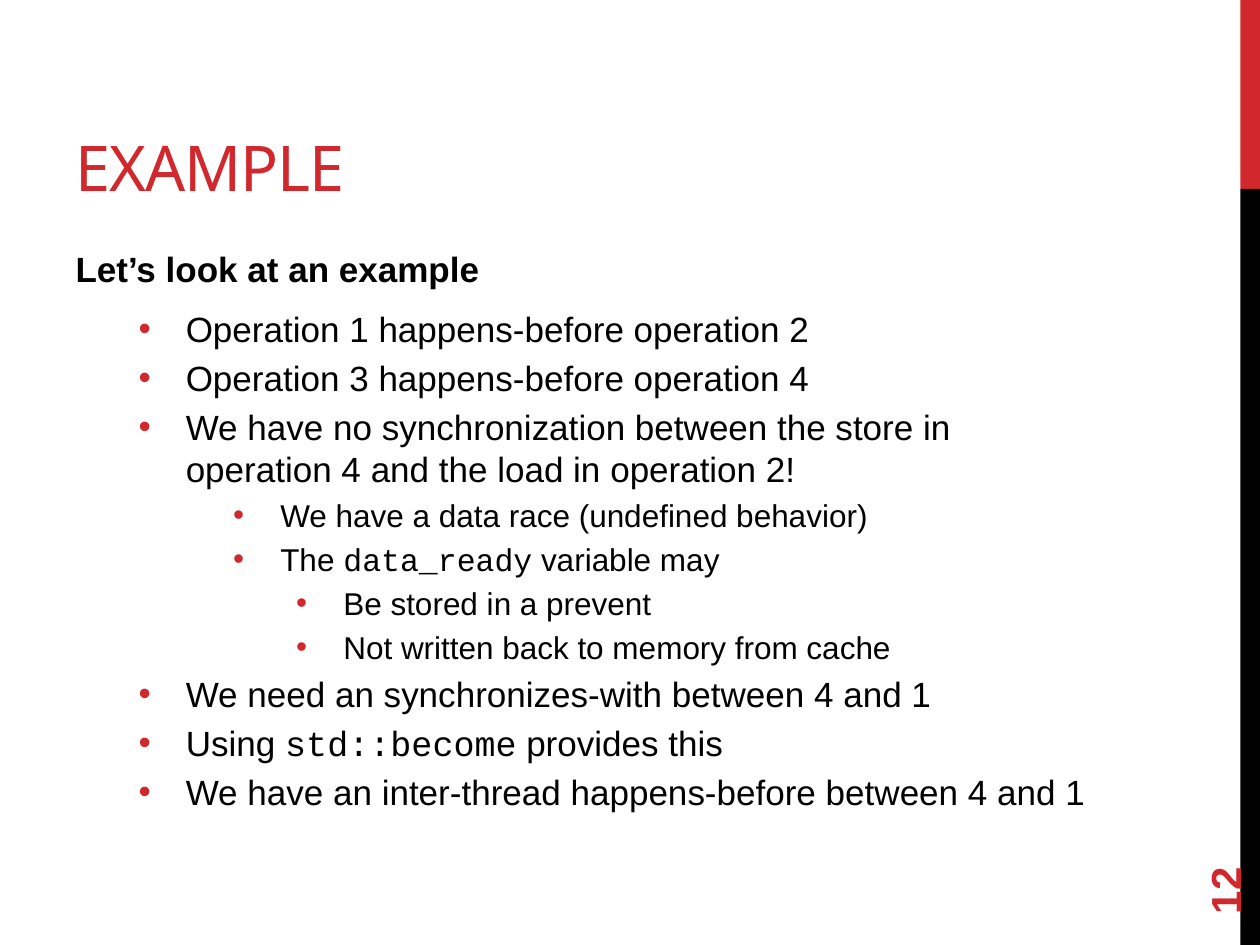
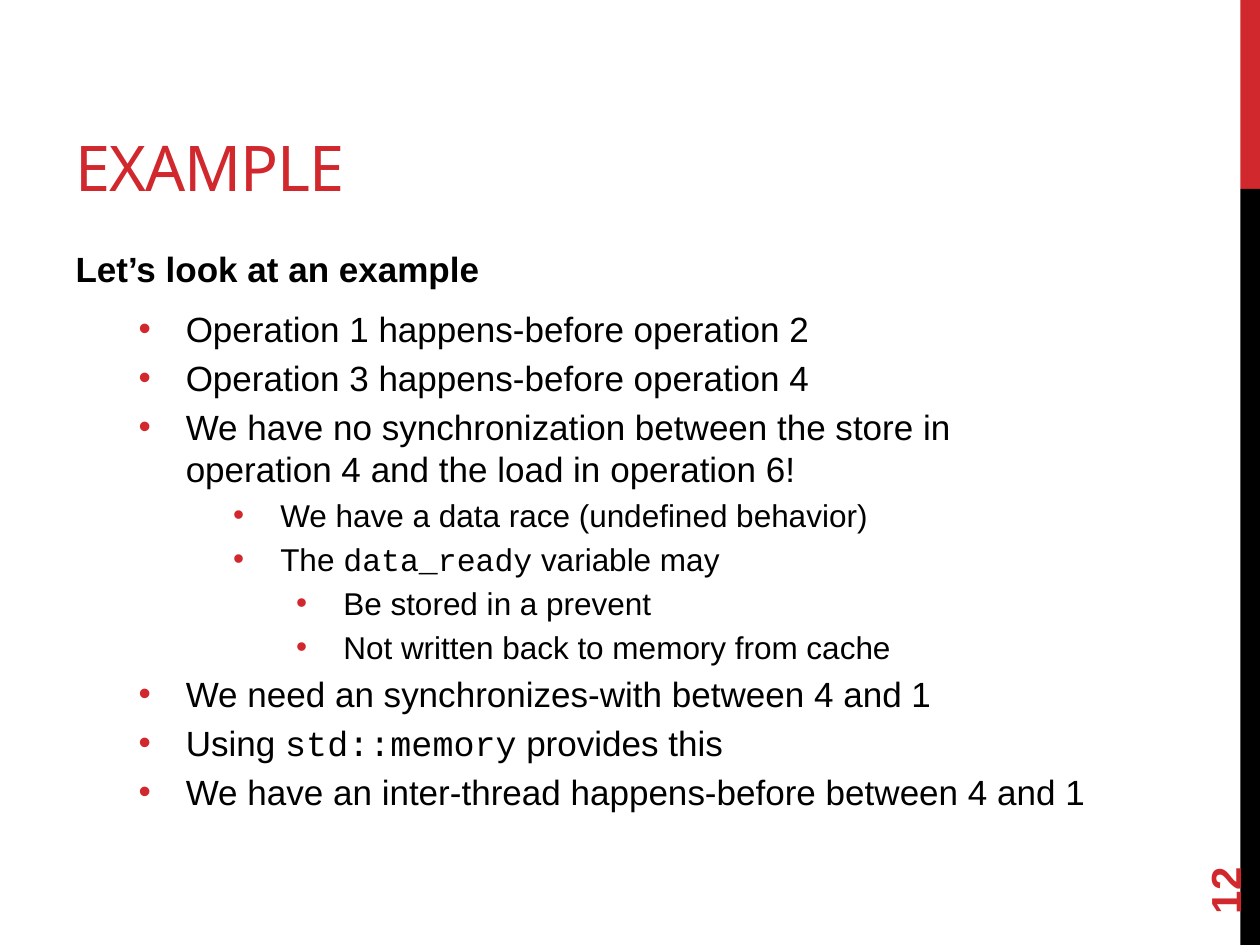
in operation 2: 2 -> 6
std::become: std::become -> std::memory
